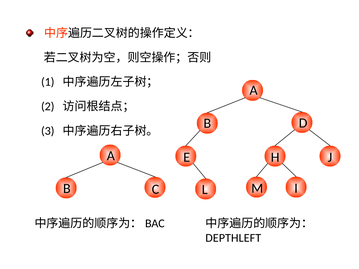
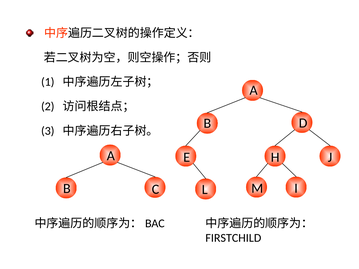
DEPTHLEFT: DEPTHLEFT -> FIRSTCHILD
